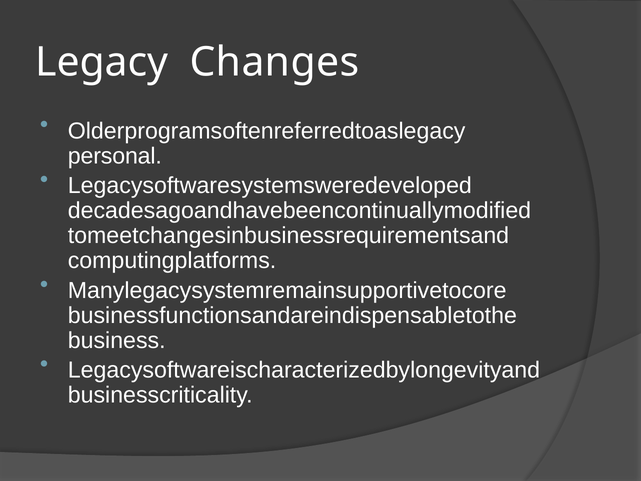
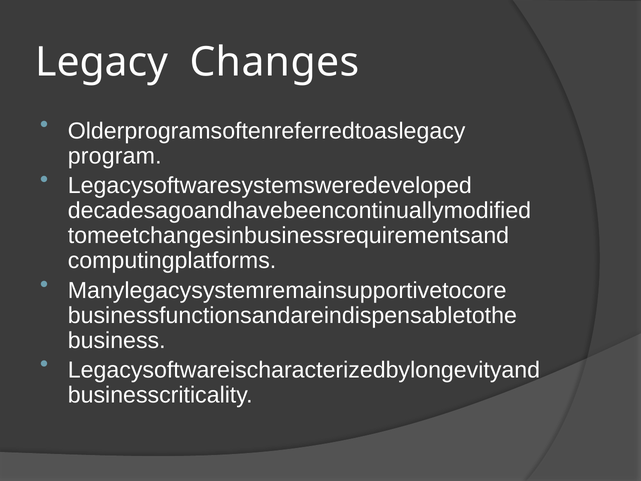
personal: personal -> program
